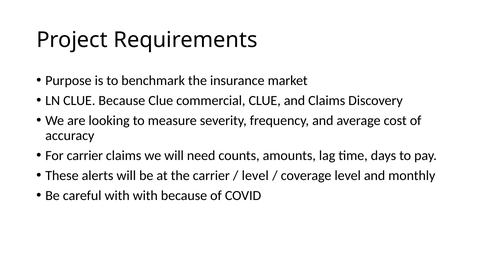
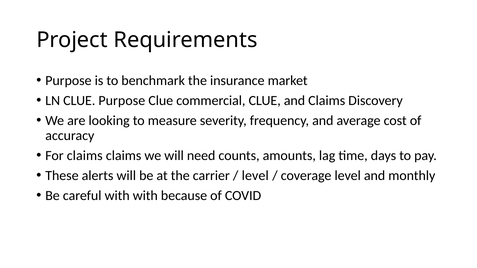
CLUE Because: Because -> Purpose
For carrier: carrier -> claims
